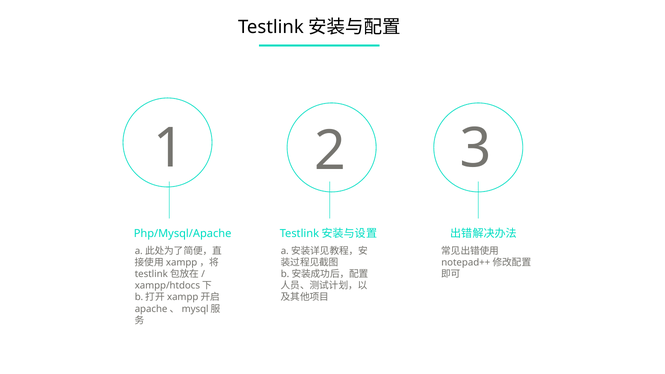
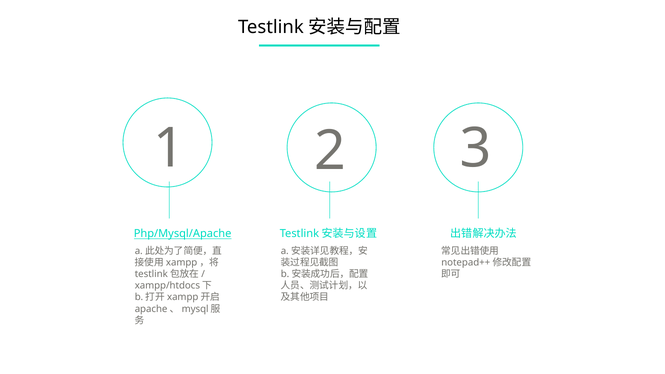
Php/Mysql/Apache underline: none -> present
